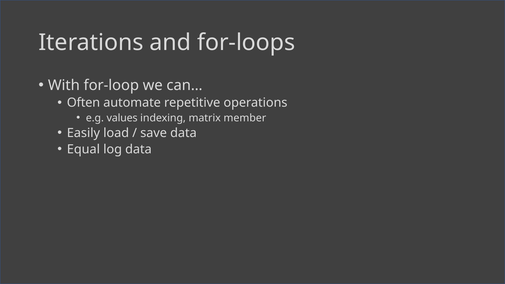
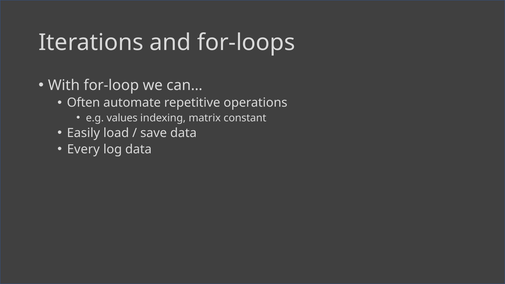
member: member -> constant
Equal: Equal -> Every
